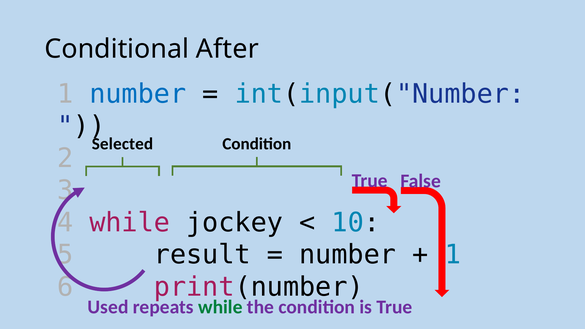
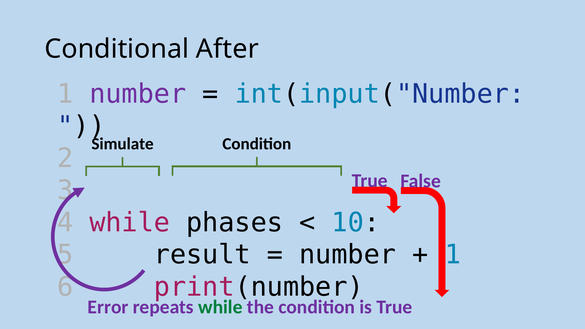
number at (138, 94) colour: blue -> purple
Selected: Selected -> Simulate
jockey: jockey -> phases
Used: Used -> Error
